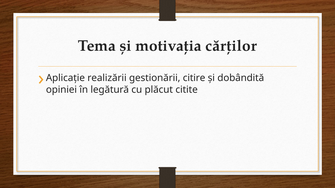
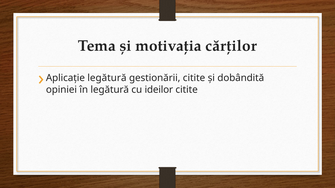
Aplicație realizării: realizării -> legătură
gestionării citire: citire -> citite
plăcut: plăcut -> ideilor
